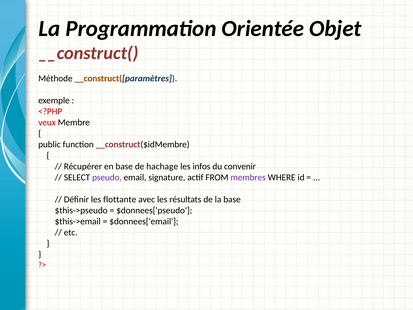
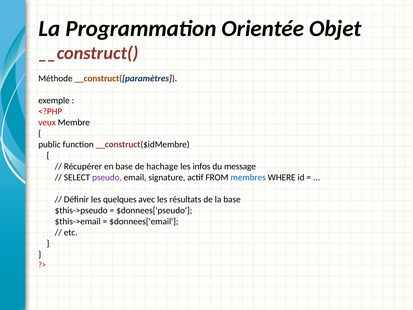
convenir: convenir -> message
membres colour: purple -> blue
flottante: flottante -> quelques
